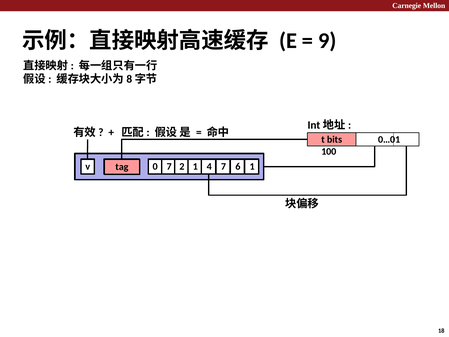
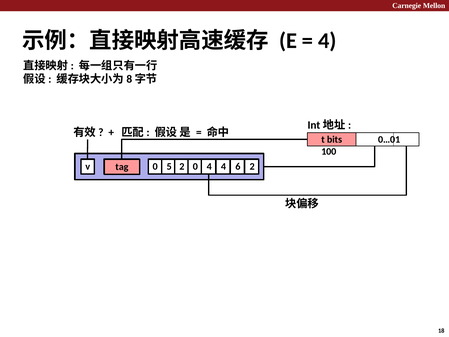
9 at (327, 41): 9 -> 4
0 7: 7 -> 5
2 1: 1 -> 0
4 7: 7 -> 4
6 1: 1 -> 2
